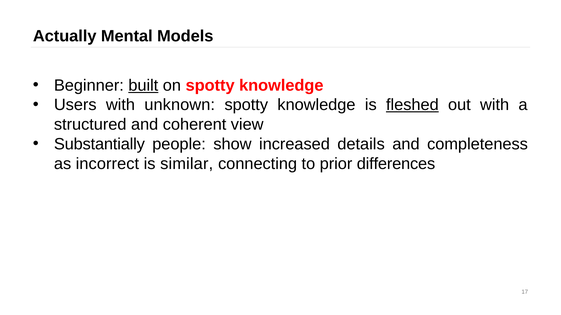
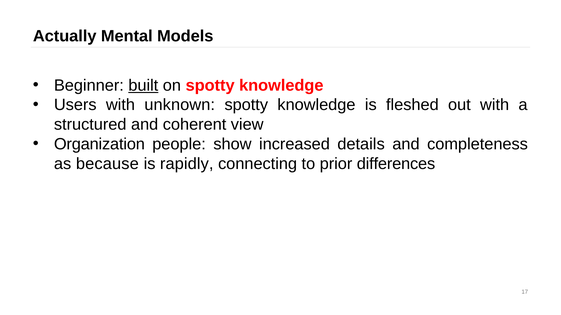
fleshed underline: present -> none
Substantially: Substantially -> Organization
incorrect: incorrect -> because
similar: similar -> rapidly
